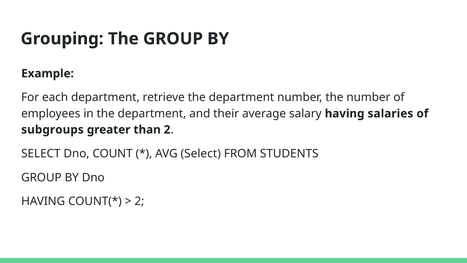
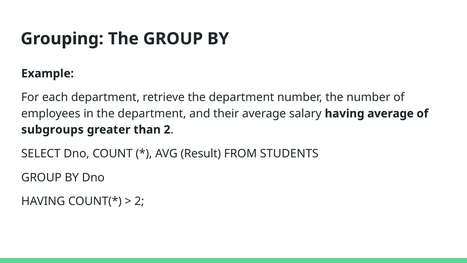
having salaries: salaries -> average
AVG Select: Select -> Result
